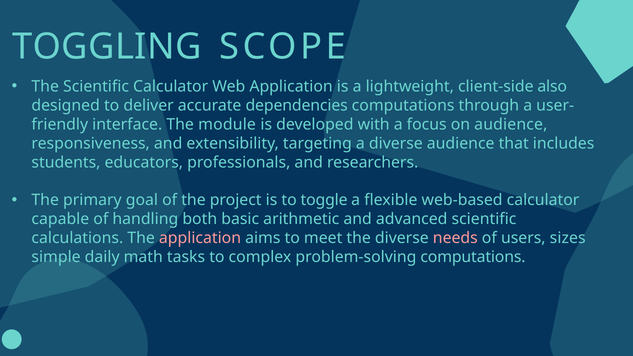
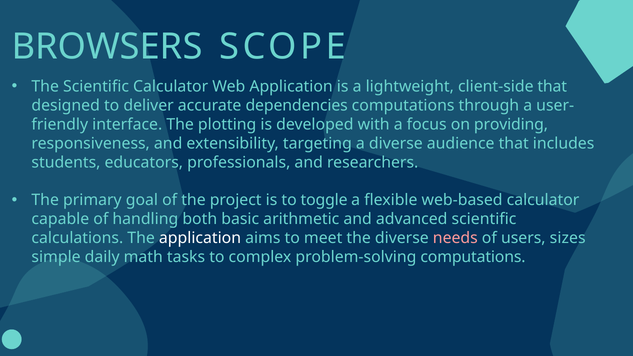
TOGGLING: TOGGLING -> BROWSERS
client-side also: also -> that
module: module -> plotting
on audience: audience -> providing
application at (200, 238) colour: pink -> white
